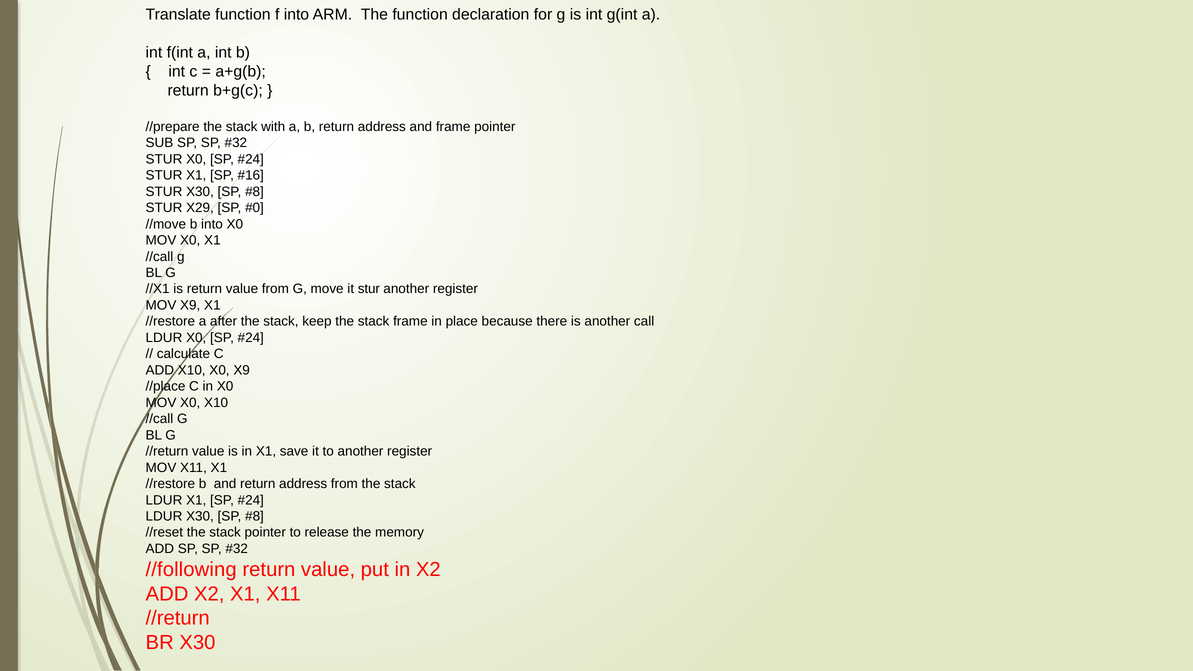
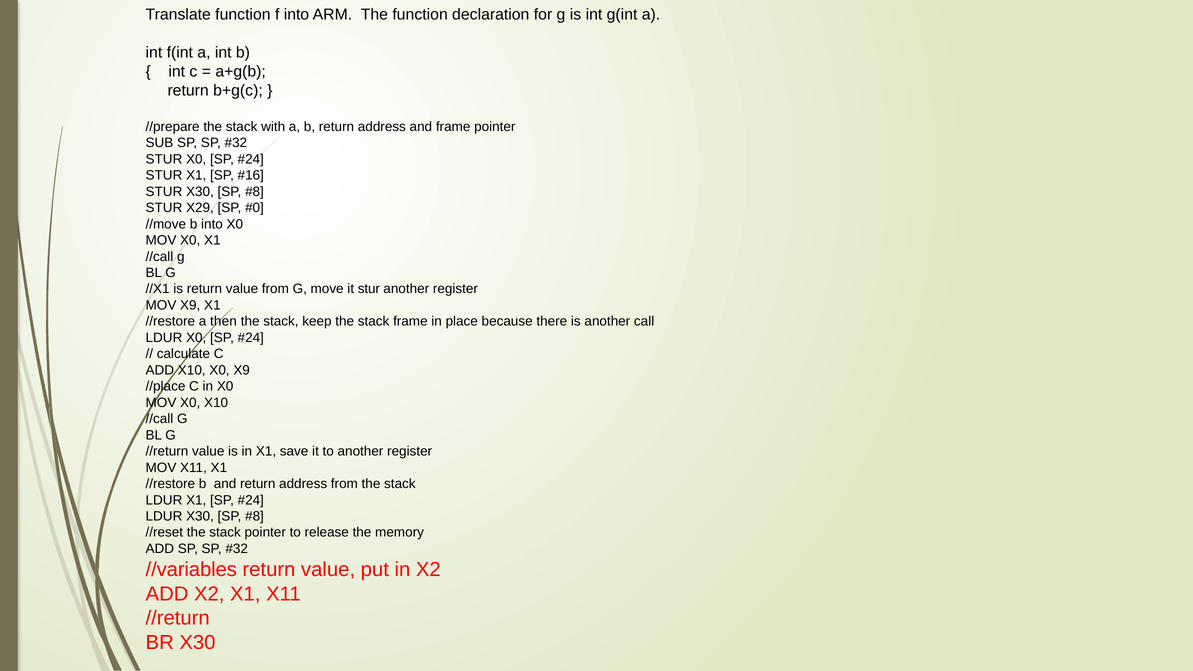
after: after -> then
//following: //following -> //variables
